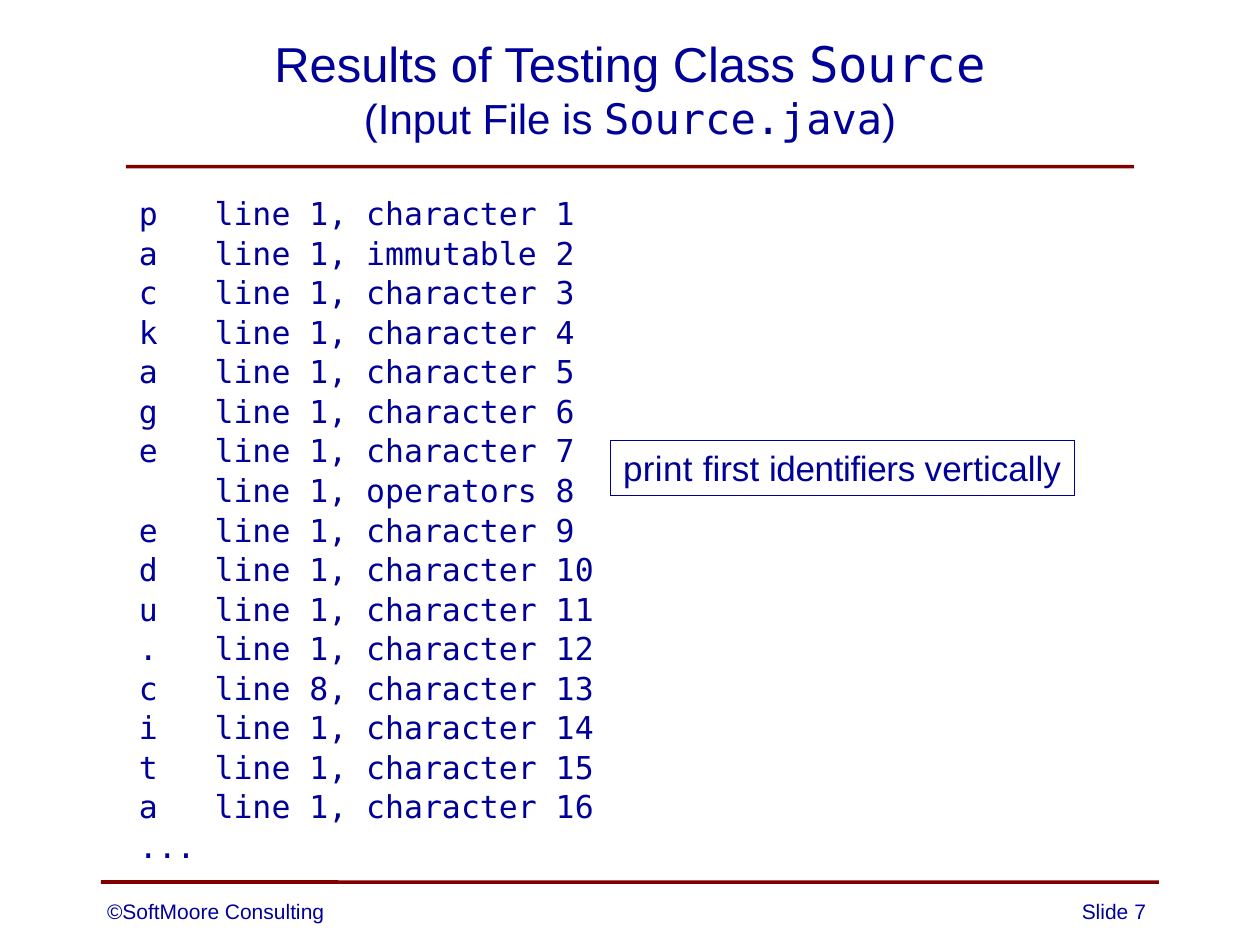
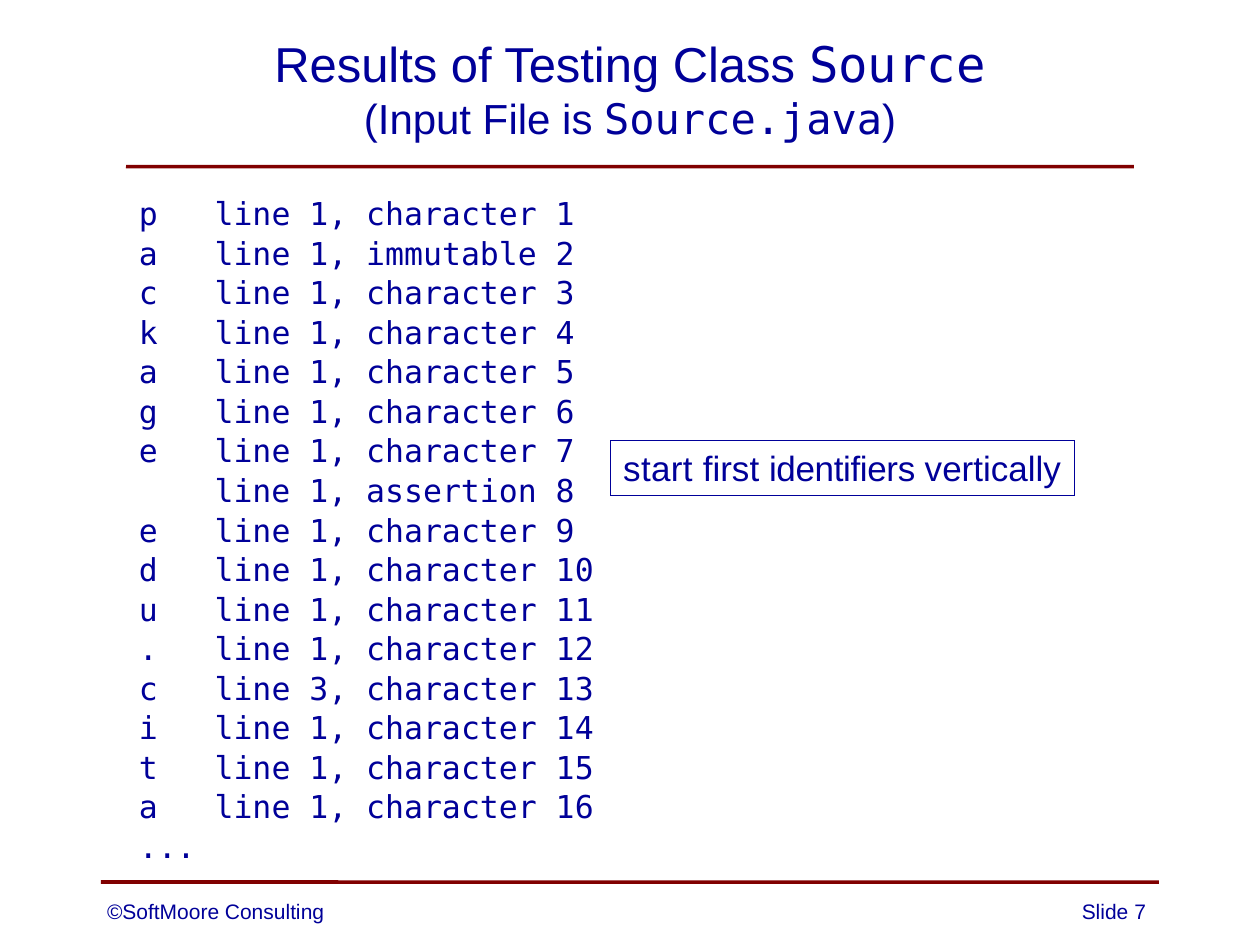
print: print -> start
operators: operators -> assertion
line 8: 8 -> 3
